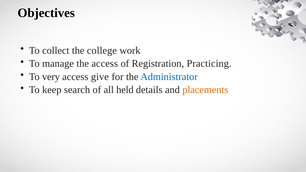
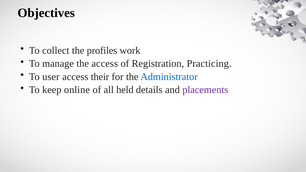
college: college -> profiles
very: very -> user
give: give -> their
search: search -> online
placements colour: orange -> purple
